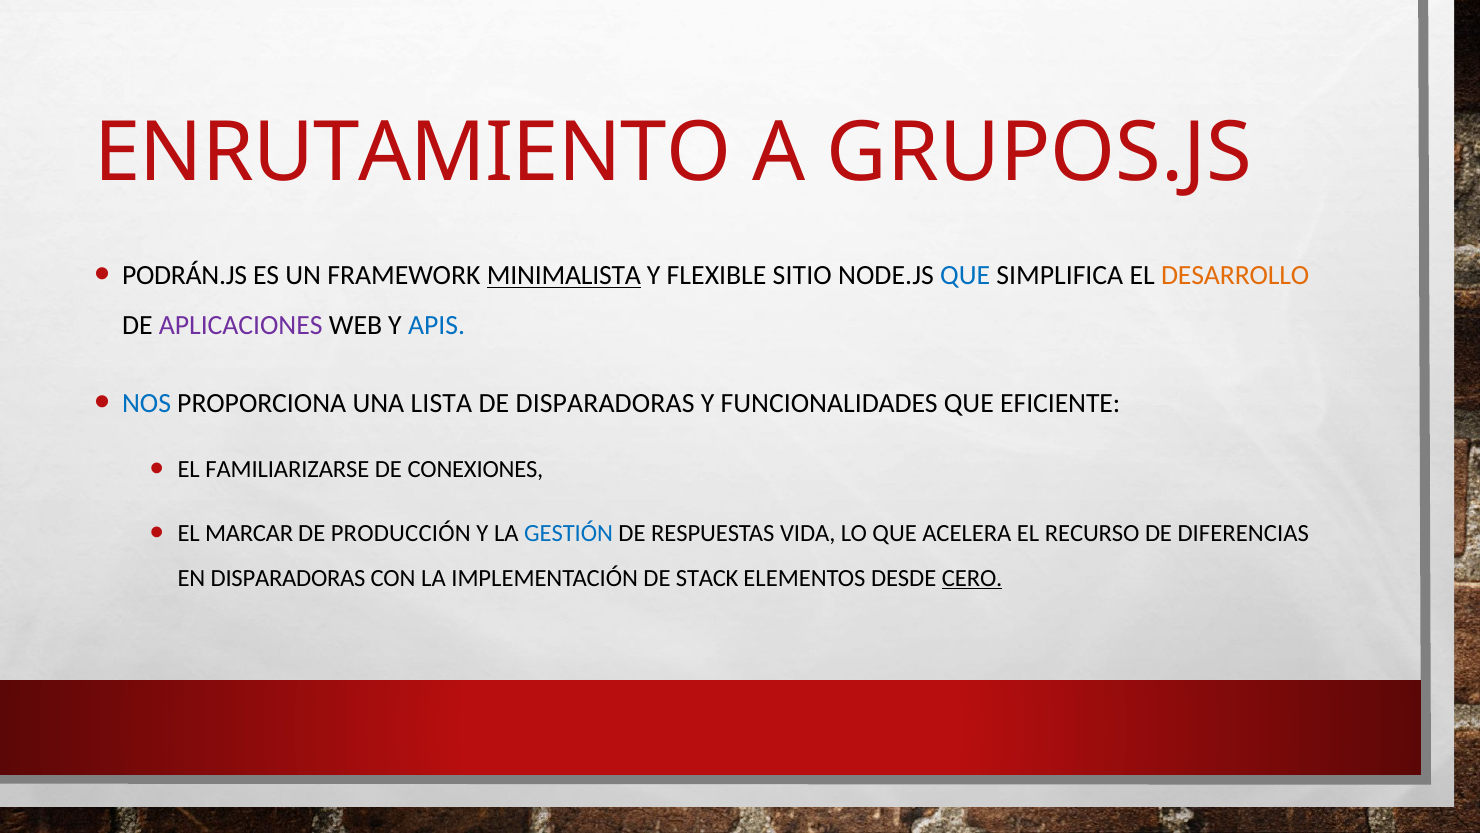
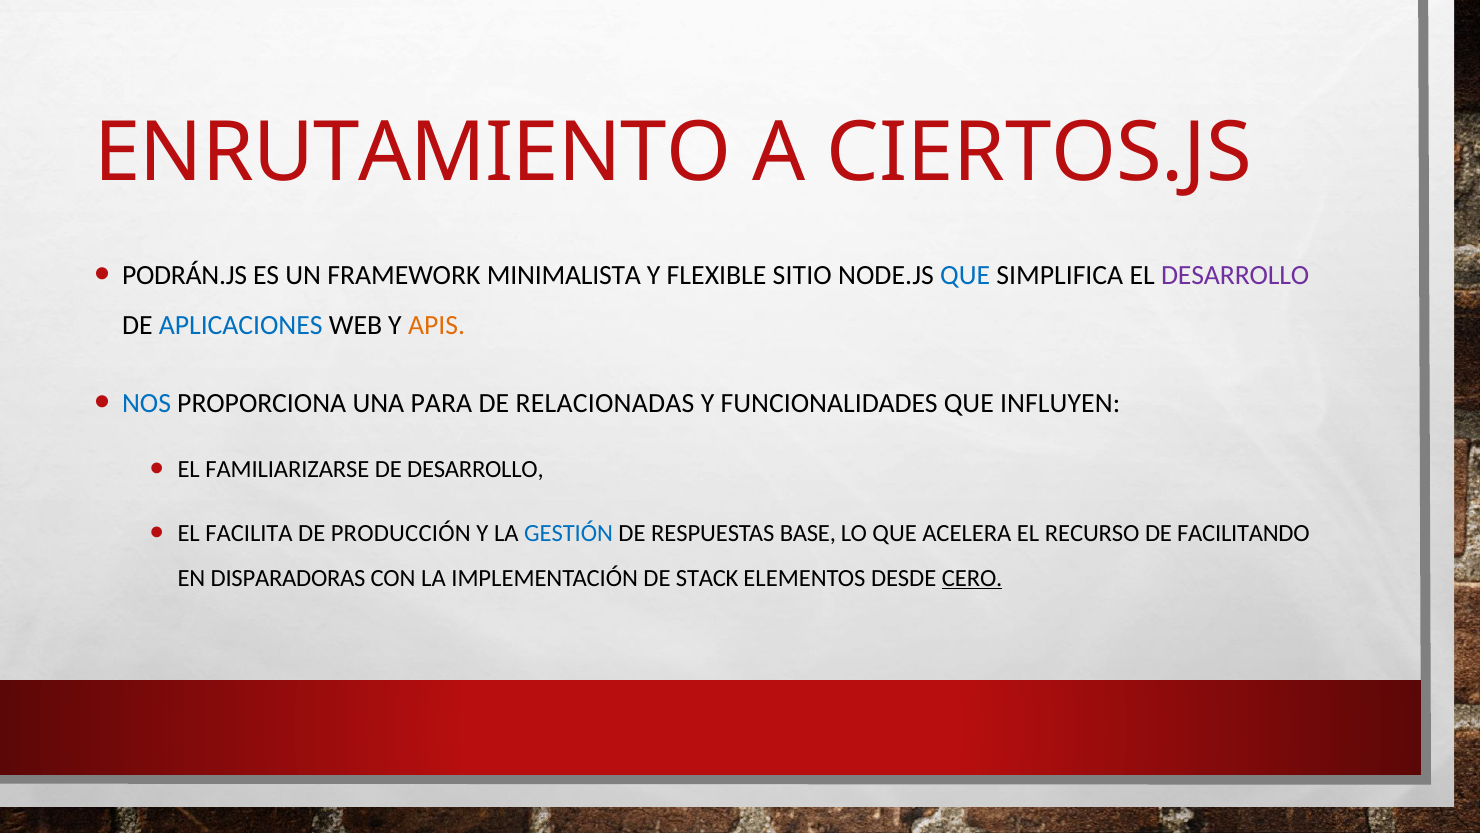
GRUPOS.JS: GRUPOS.JS -> CIERTOS.JS
MINIMALISTA underline: present -> none
DESARROLLO at (1235, 275) colour: orange -> purple
APLICACIONES colour: purple -> blue
APIS colour: blue -> orange
LISTA: LISTA -> PARA
DE DISPARADORAS: DISPARADORAS -> RELACIONADAS
EFICIENTE: EFICIENTE -> INFLUYEN
DE CONEXIONES: CONEXIONES -> DESARROLLO
MARCAR: MARCAR -> FACILITA
VIDA: VIDA -> BASE
DIFERENCIAS: DIFERENCIAS -> FACILITANDO
